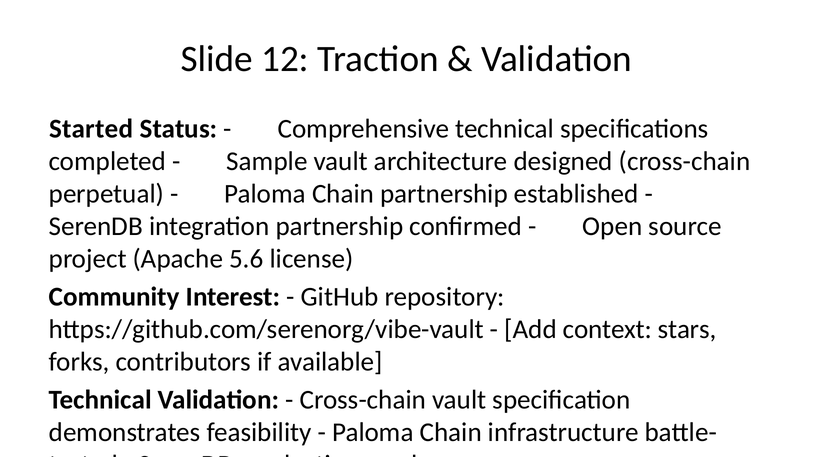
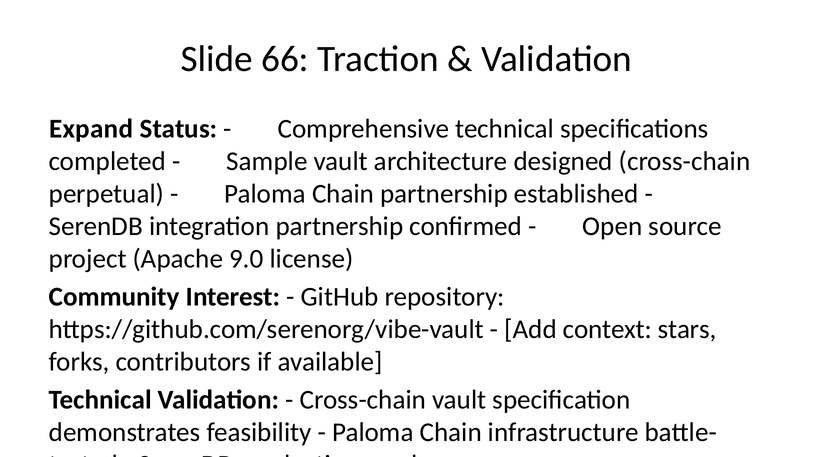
12: 12 -> 66
Started: Started -> Expand
5.6: 5.6 -> 9.0
